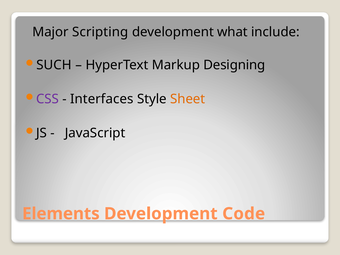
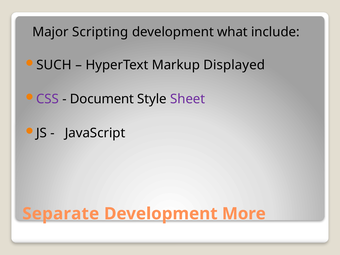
Designing: Designing -> Displayed
Interfaces: Interfaces -> Document
Sheet colour: orange -> purple
Elements: Elements -> Separate
Code: Code -> More
